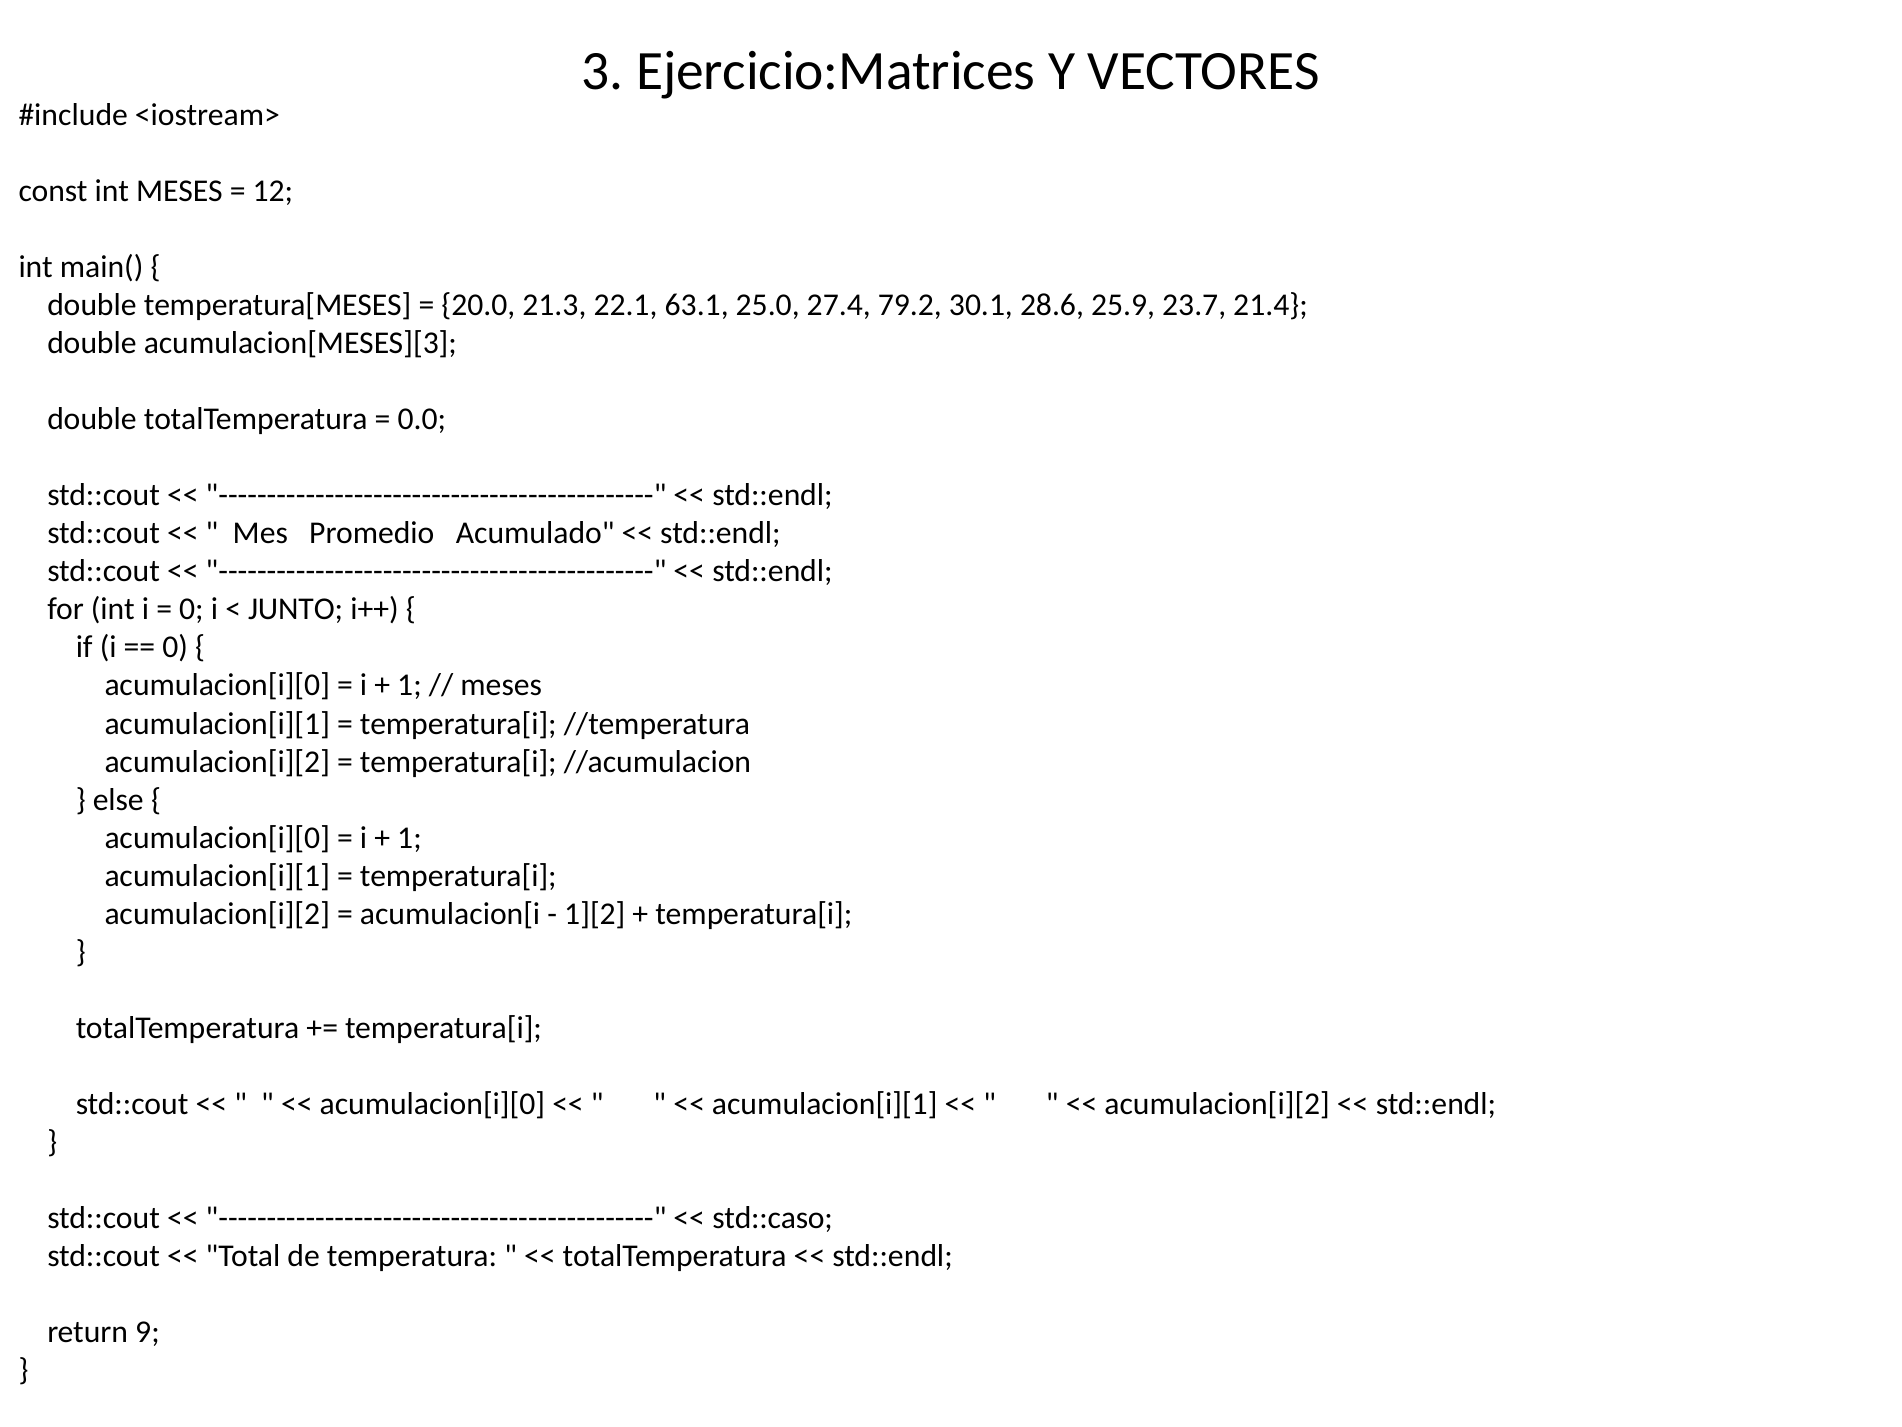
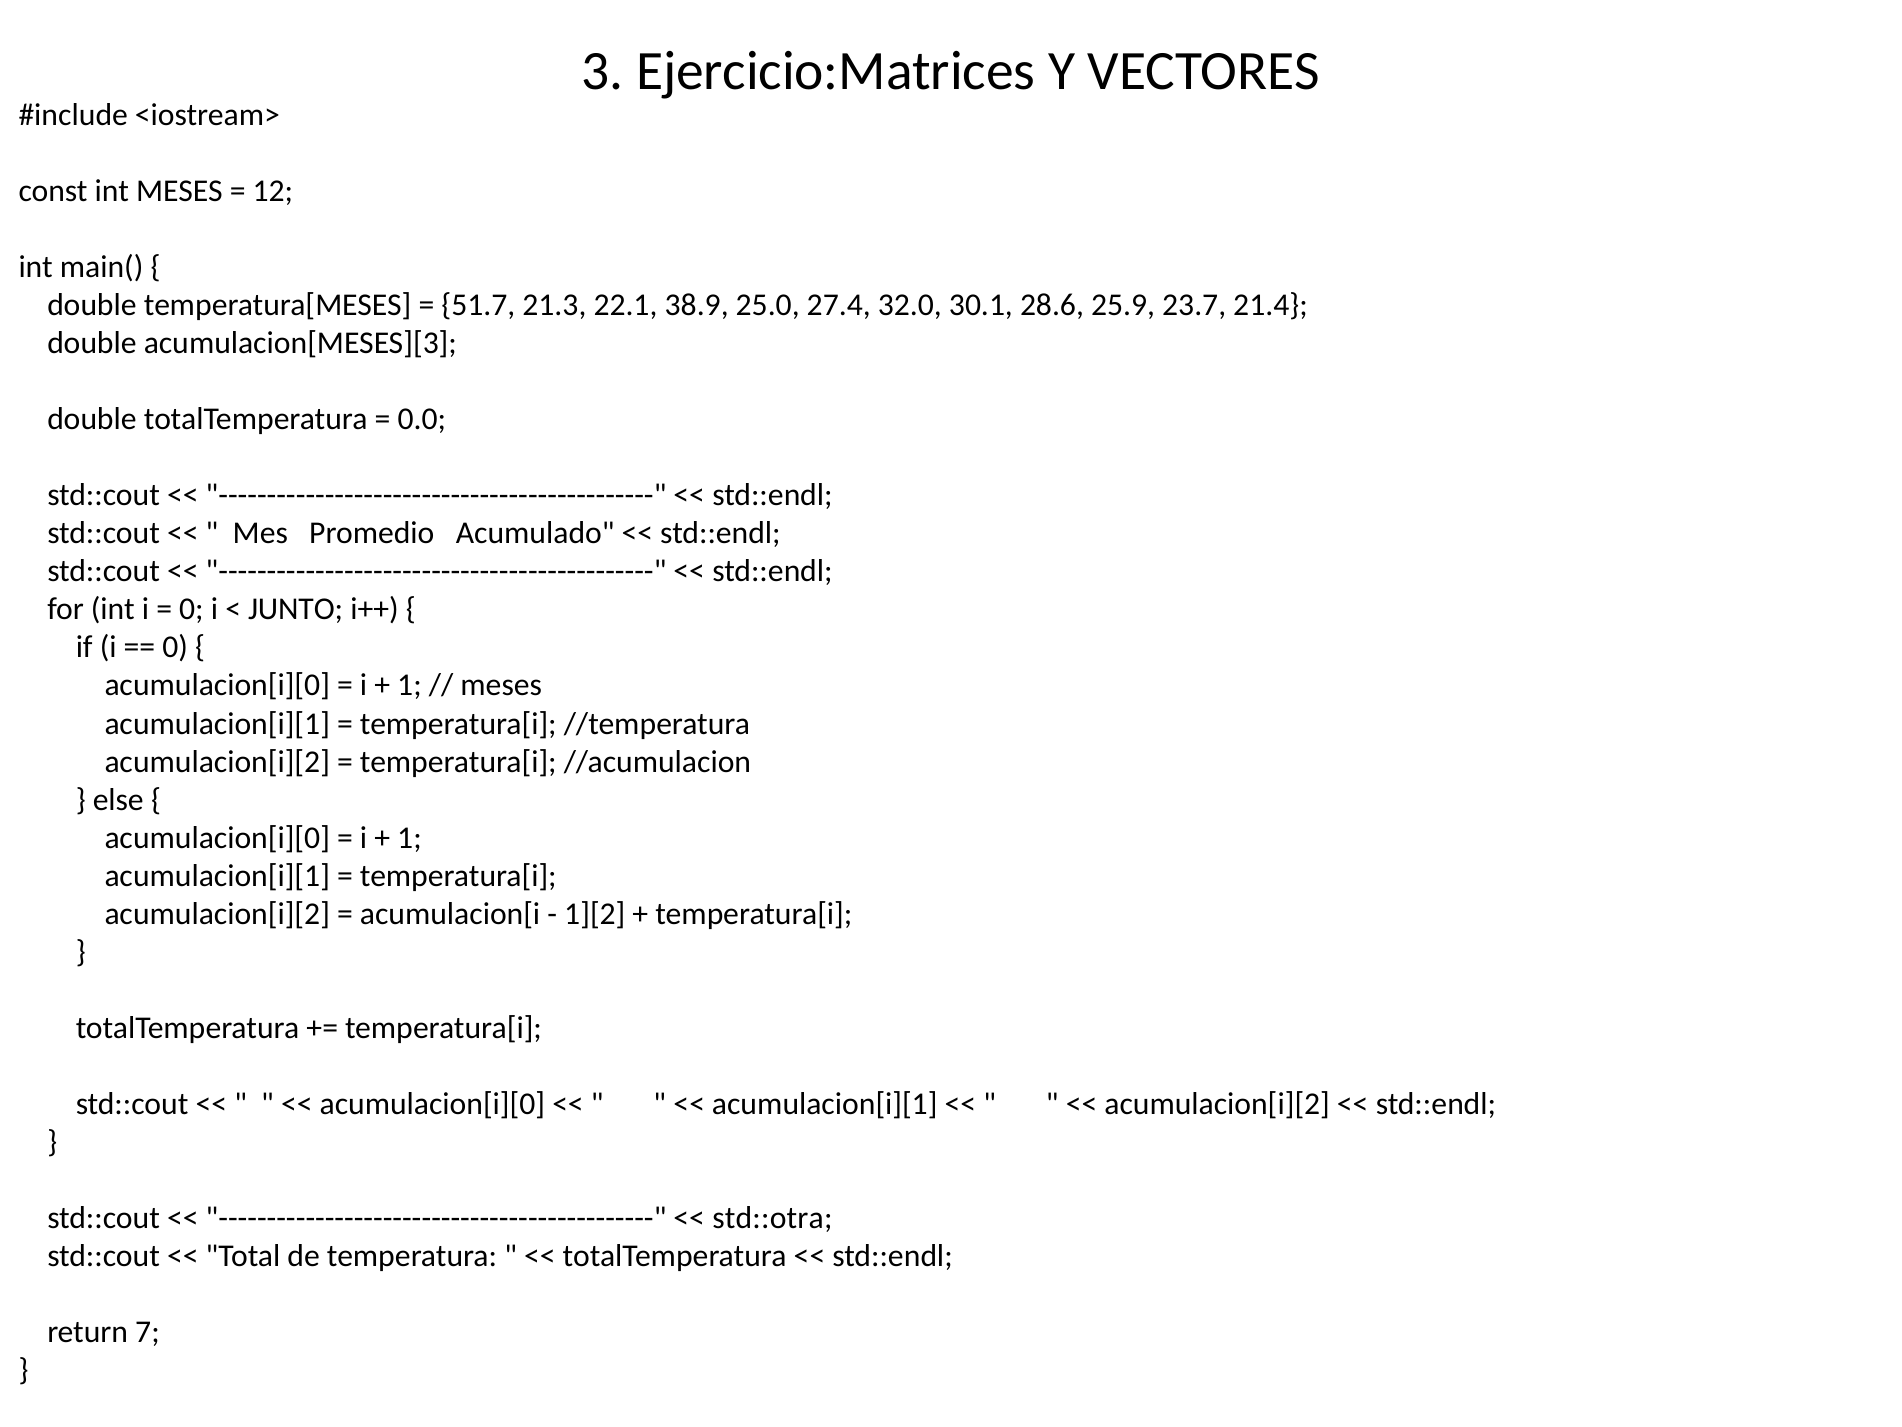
20.0: 20.0 -> 51.7
63.1: 63.1 -> 38.9
79.2: 79.2 -> 32.0
std::caso: std::caso -> std::otra
9: 9 -> 7
